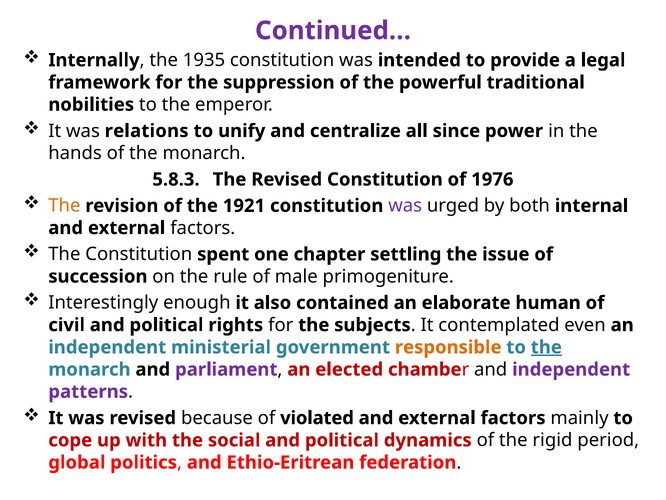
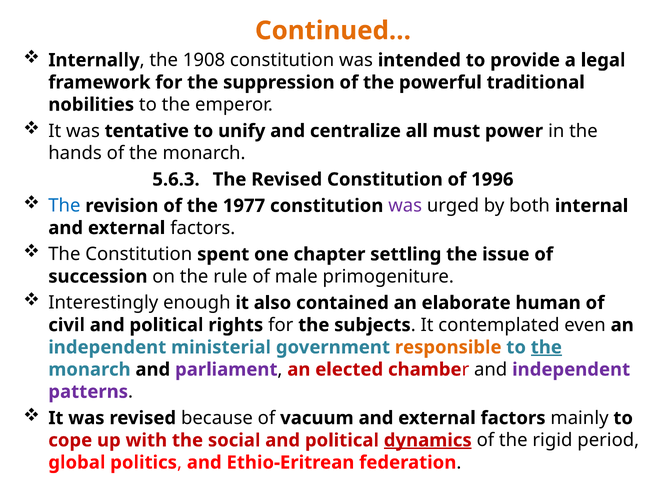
Continued… colour: purple -> orange
1935: 1935 -> 1908
relations: relations -> tentative
since: since -> must
5.8.3: 5.8.3 -> 5.6.3
1976: 1976 -> 1996
The at (64, 206) colour: orange -> blue
1921: 1921 -> 1977
violated: violated -> vacuum
dynamics underline: none -> present
